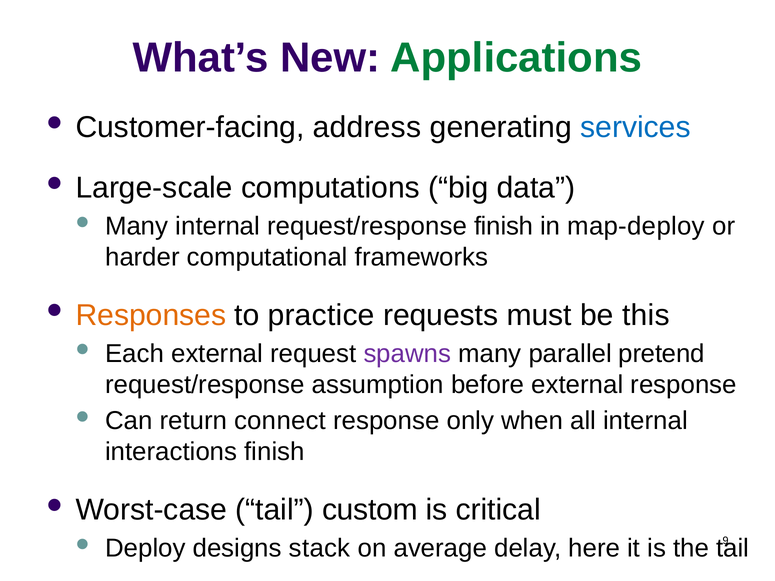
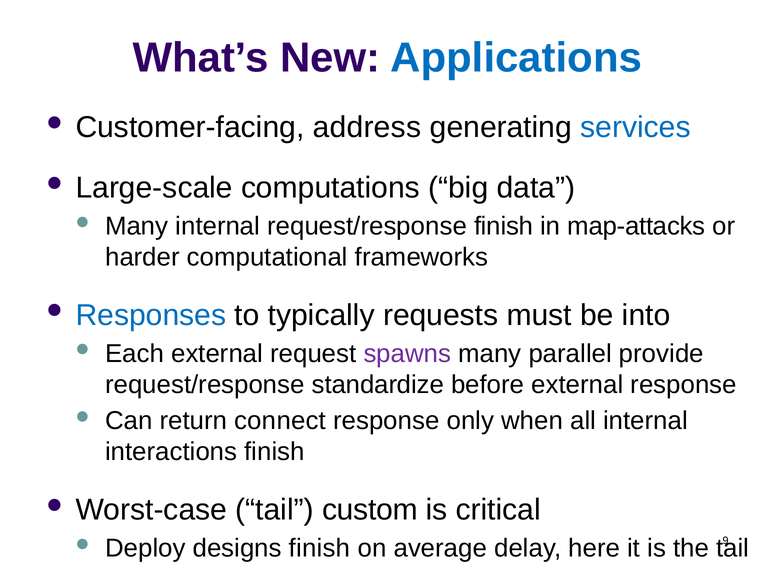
Applications colour: green -> blue
map-deploy: map-deploy -> map-attacks
Responses colour: orange -> blue
practice: practice -> typically
this: this -> into
pretend: pretend -> provide
assumption: assumption -> standardize
designs stack: stack -> finish
